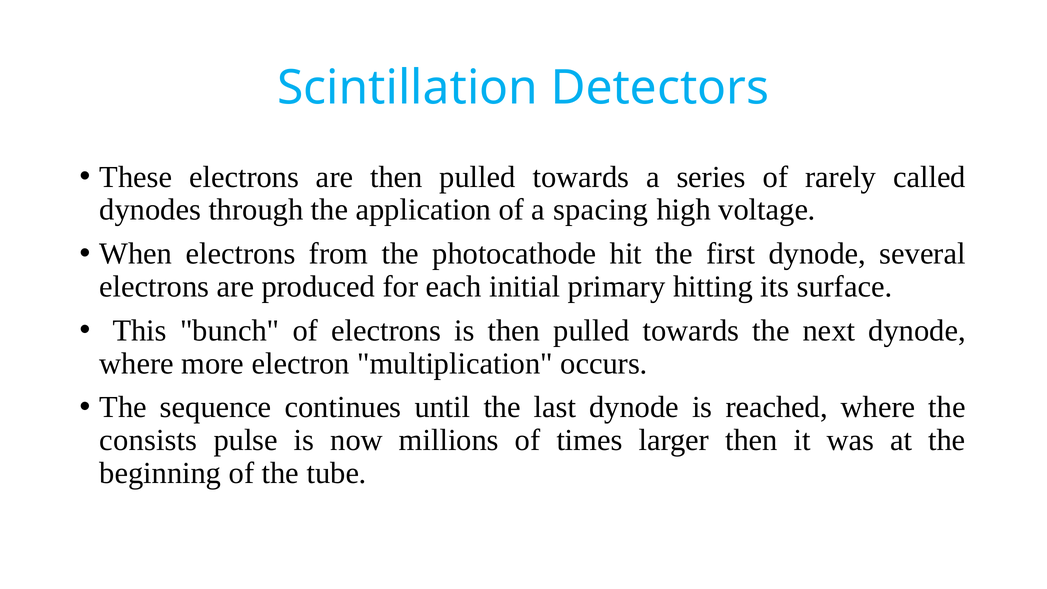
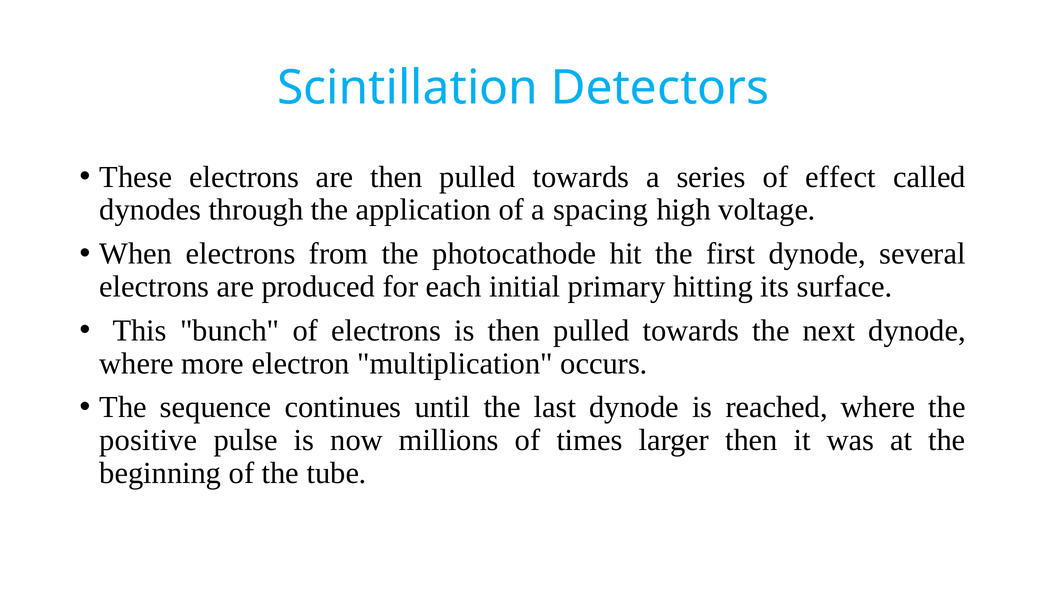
rarely: rarely -> effect
consists: consists -> positive
